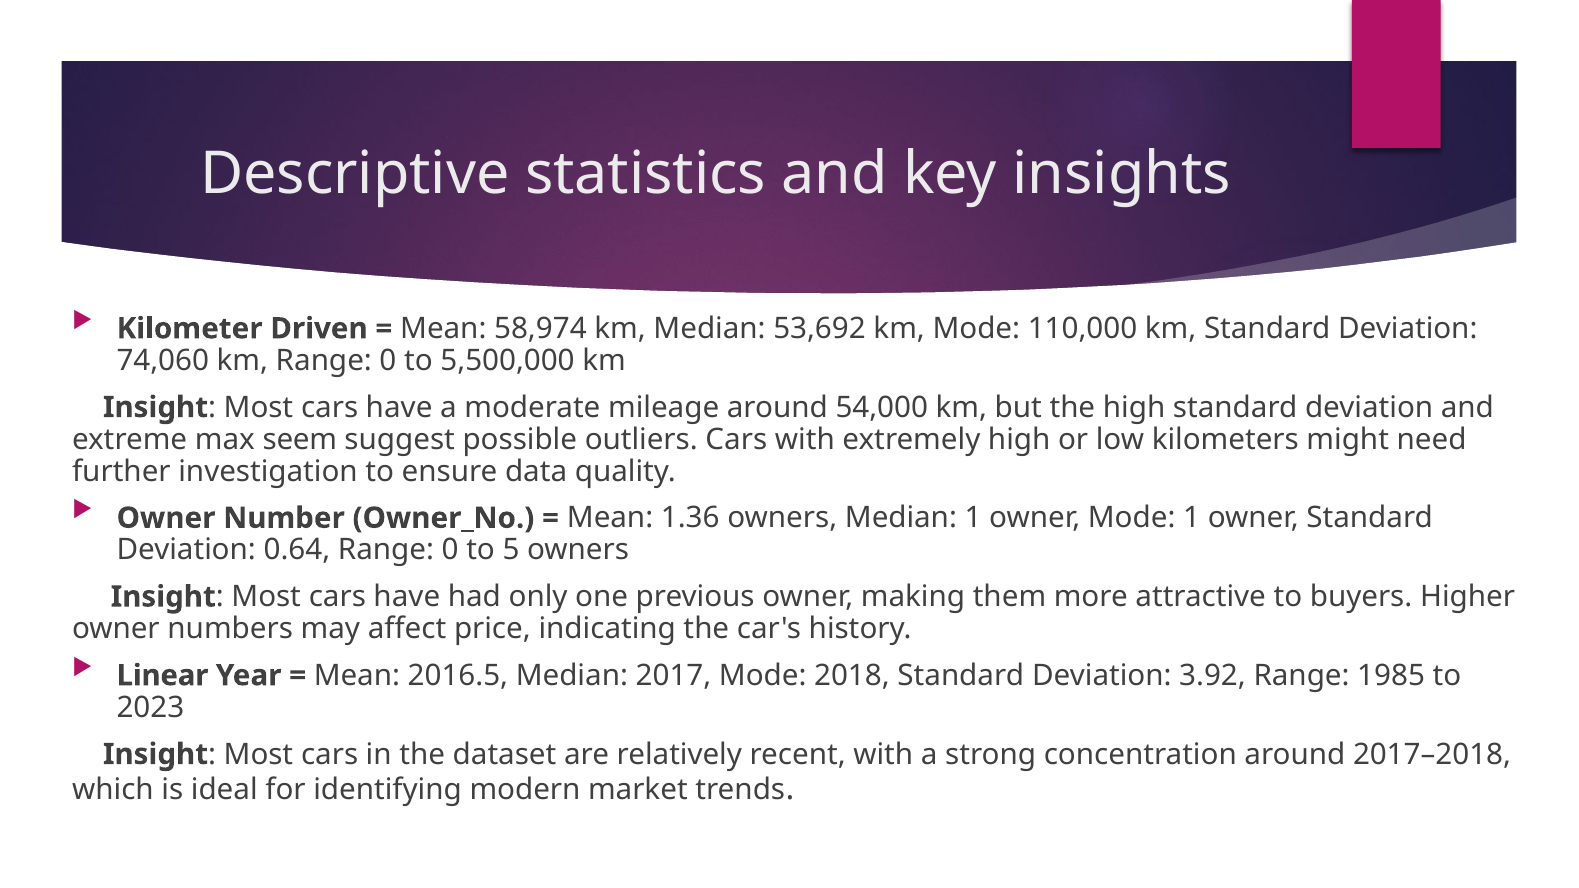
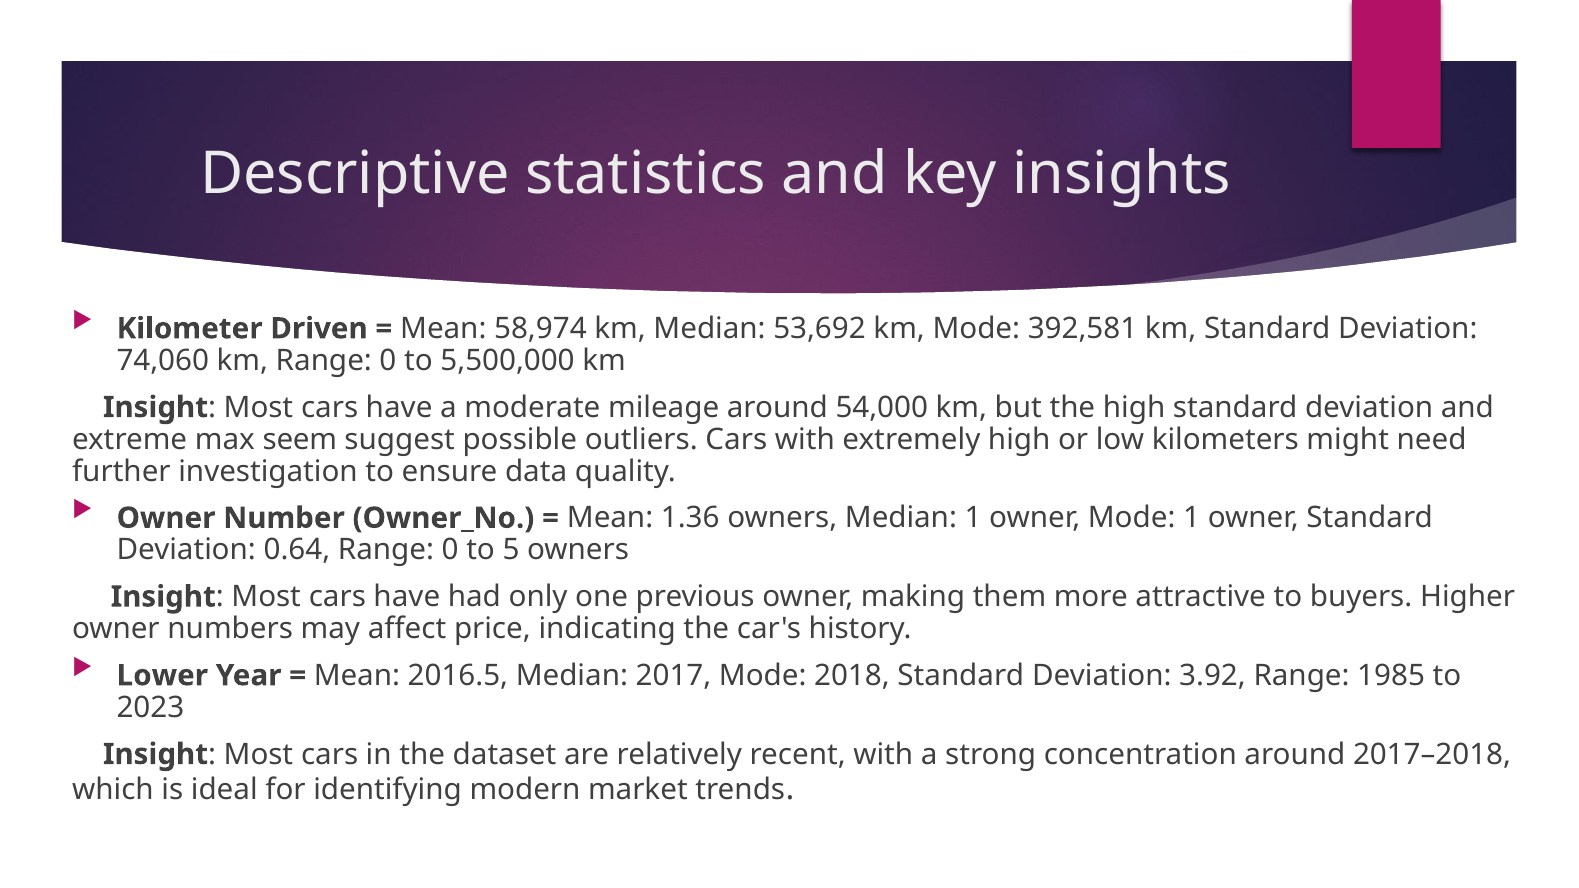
110,000: 110,000 -> 392,581
Linear: Linear -> Lower
